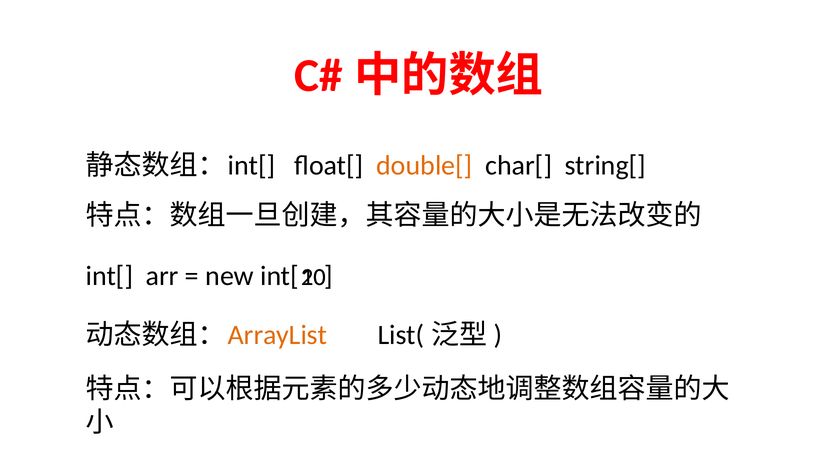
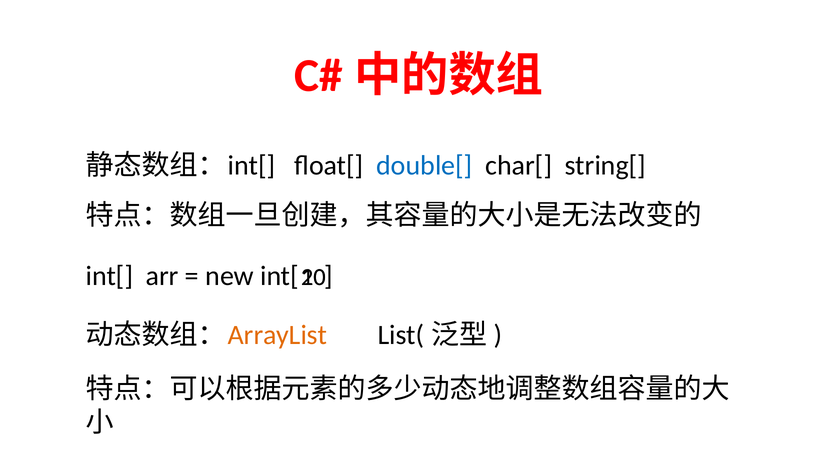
double[ colour: orange -> blue
